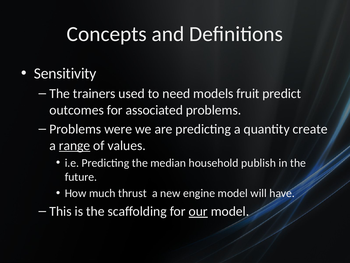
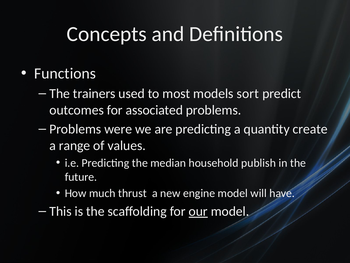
Sensitivity: Sensitivity -> Functions
need: need -> most
fruit: fruit -> sort
range underline: present -> none
